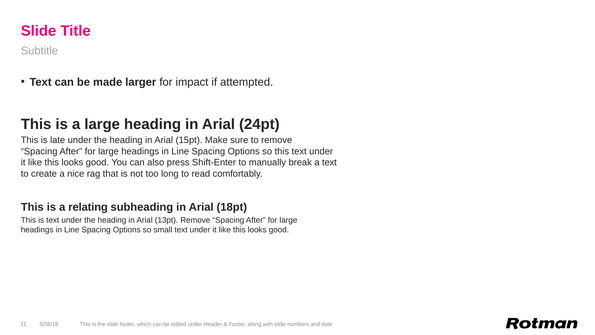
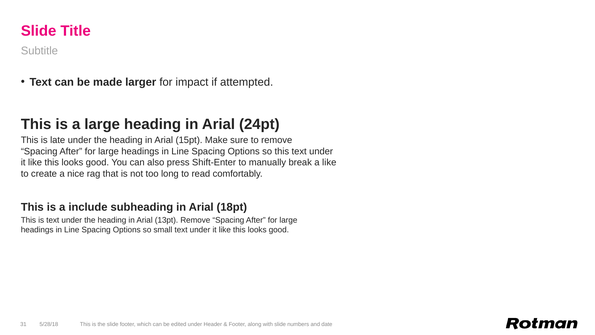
a text: text -> like
relating: relating -> include
